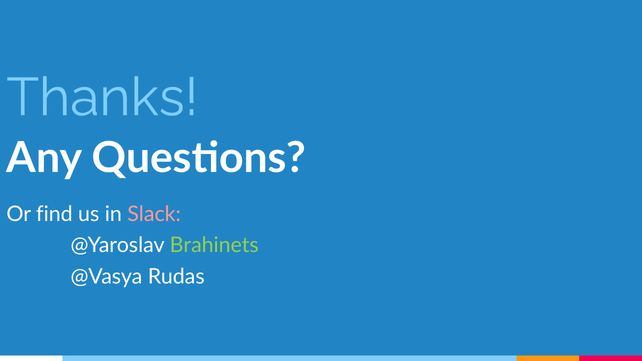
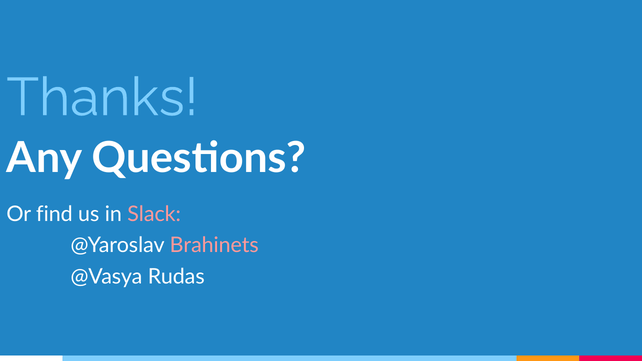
Brahinets colour: light green -> pink
